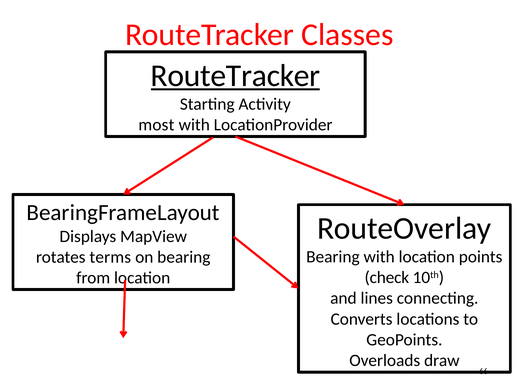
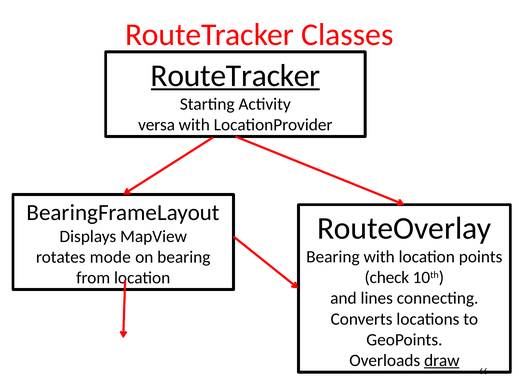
most: most -> versa
terms: terms -> mode
draw underline: none -> present
